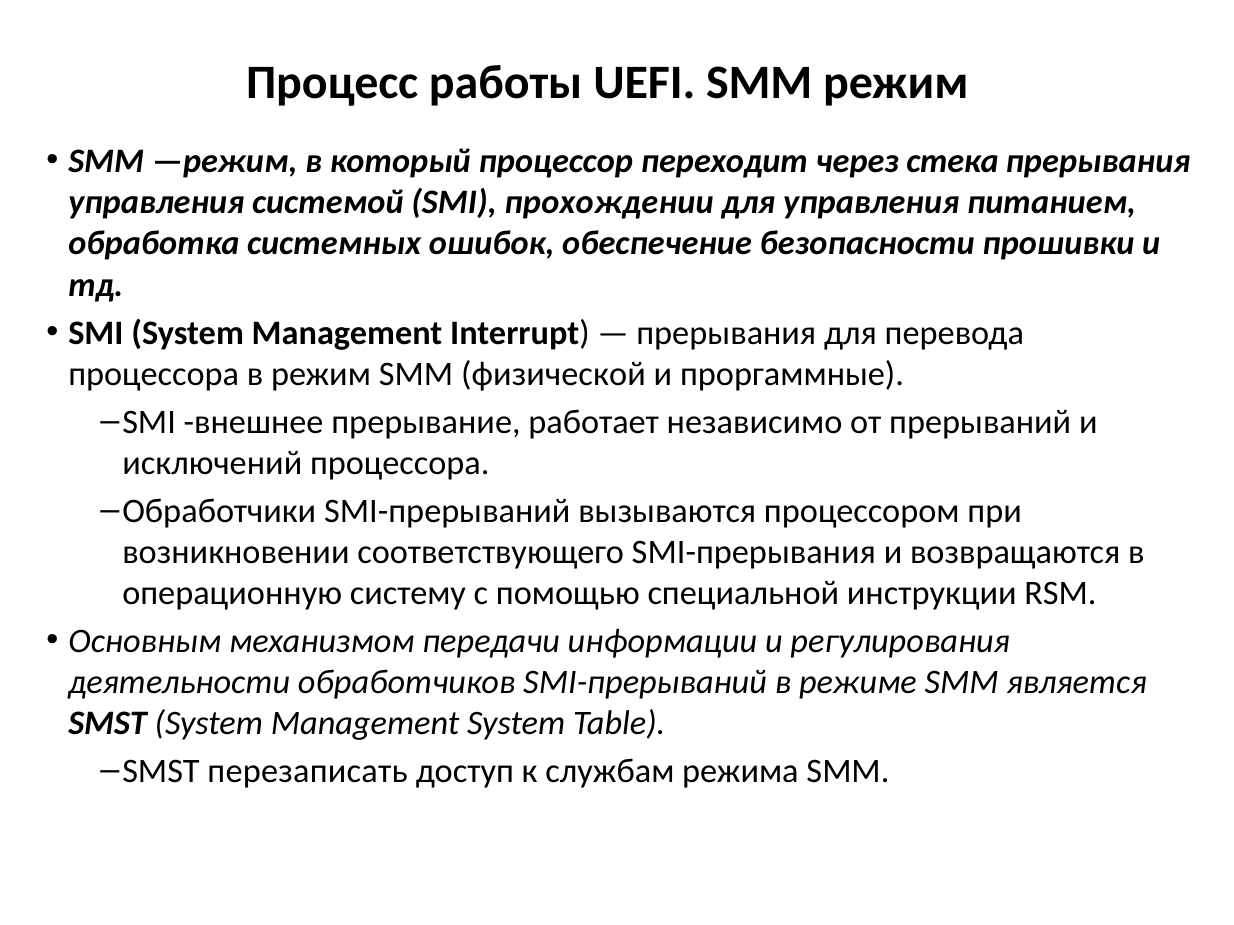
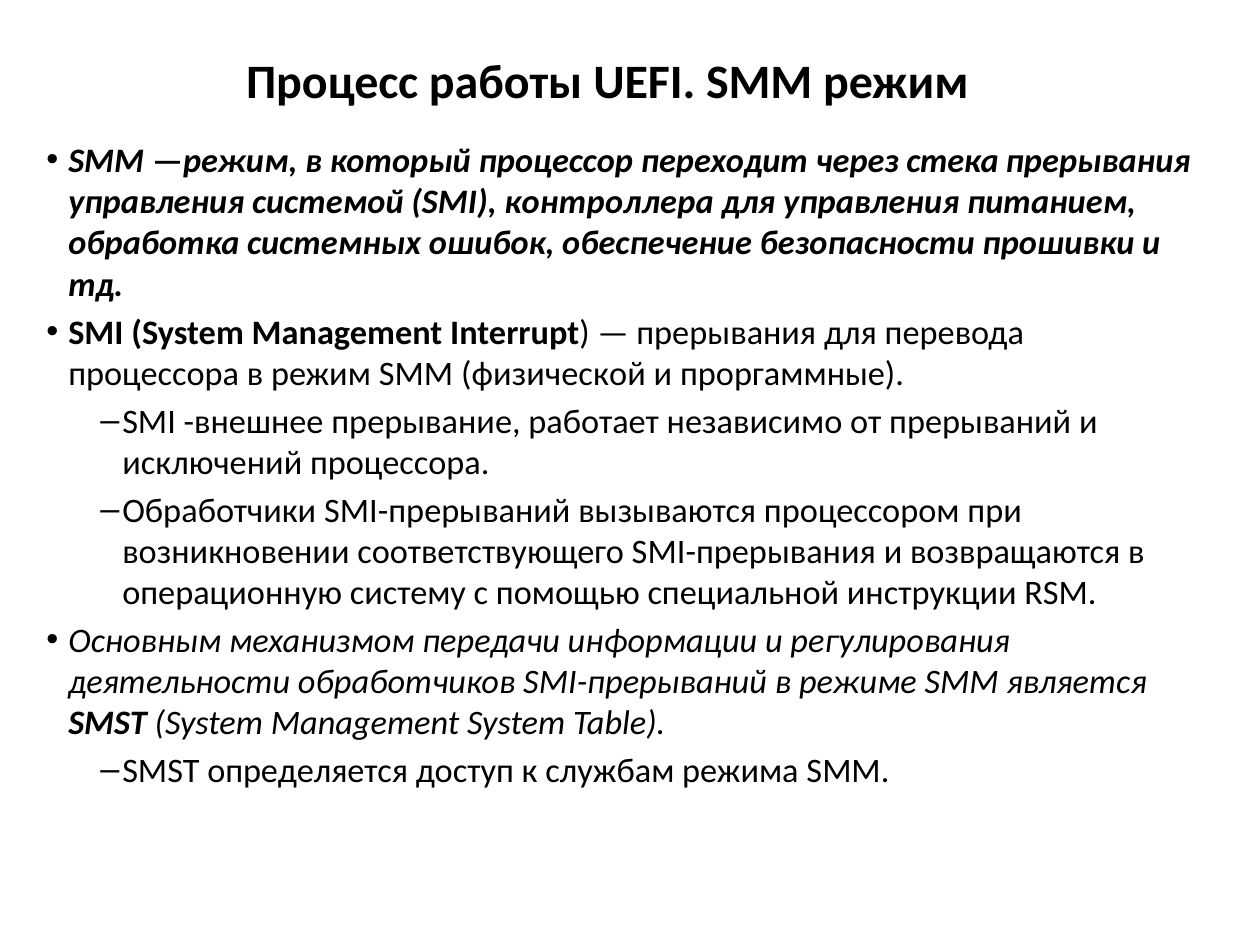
прохождении: прохождении -> контроллера
перезаписать: перезаписать -> определяется
